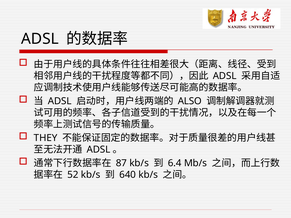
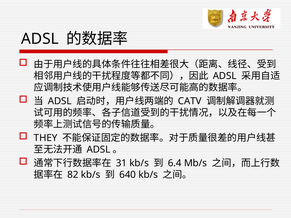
ALSO: ALSO -> CATV
87: 87 -> 31
52: 52 -> 82
